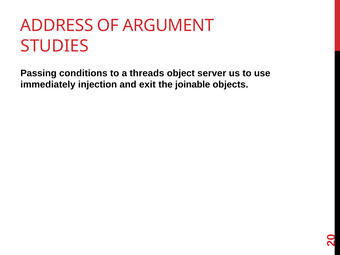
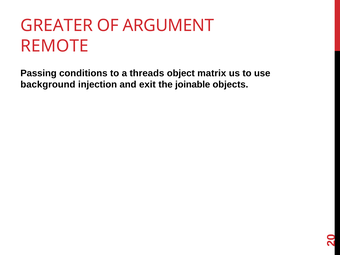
ADDRESS: ADDRESS -> GREATER
STUDIES: STUDIES -> REMOTE
server: server -> matrix
immediately: immediately -> background
